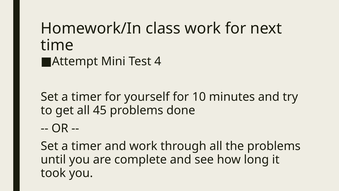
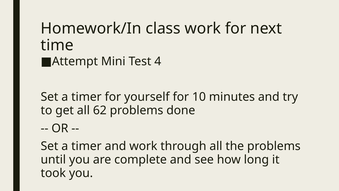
45: 45 -> 62
